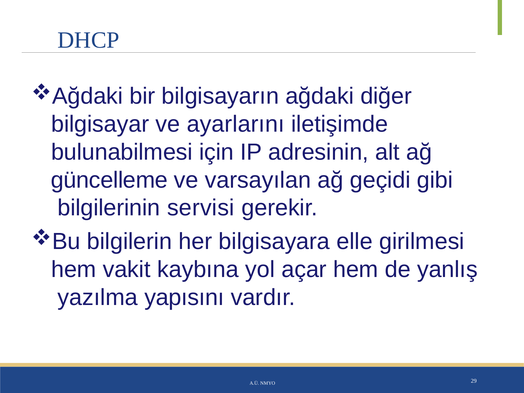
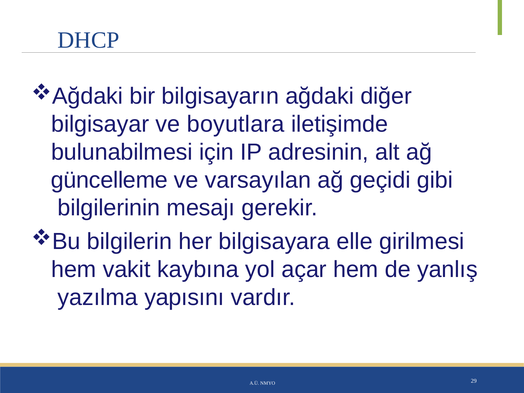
ayarlarını: ayarlarını -> boyutlara
servisi: servisi -> mesajı
